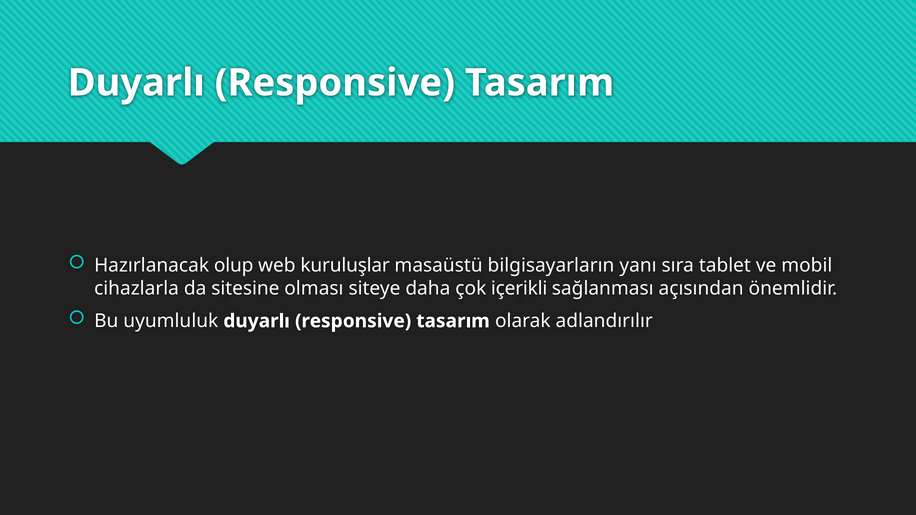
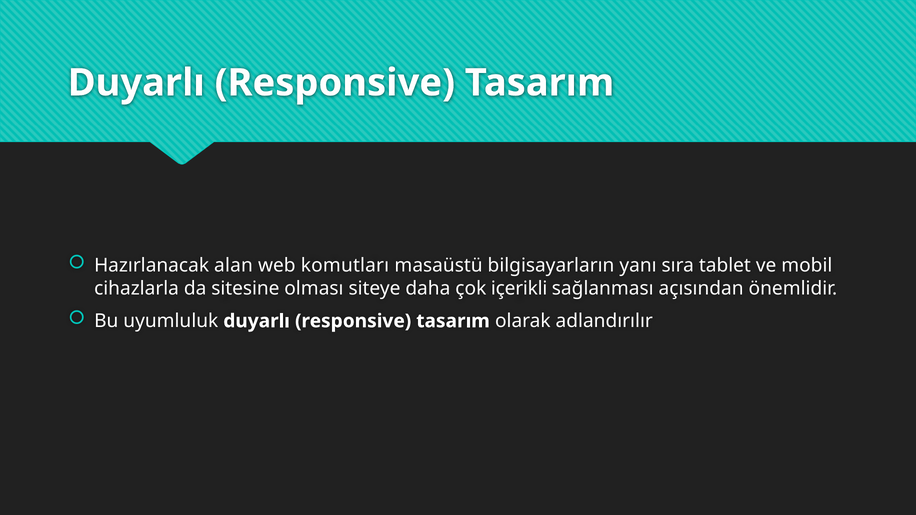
olup: olup -> alan
kuruluşlar: kuruluşlar -> komutları
